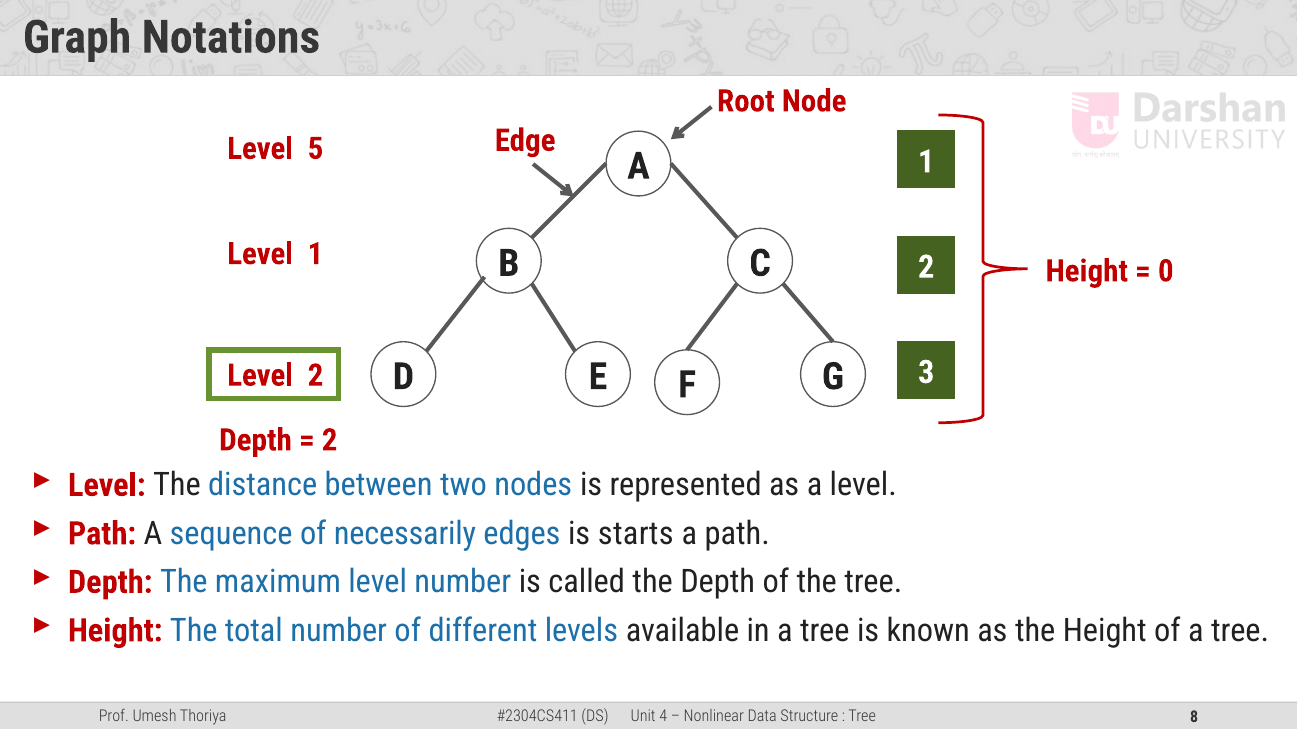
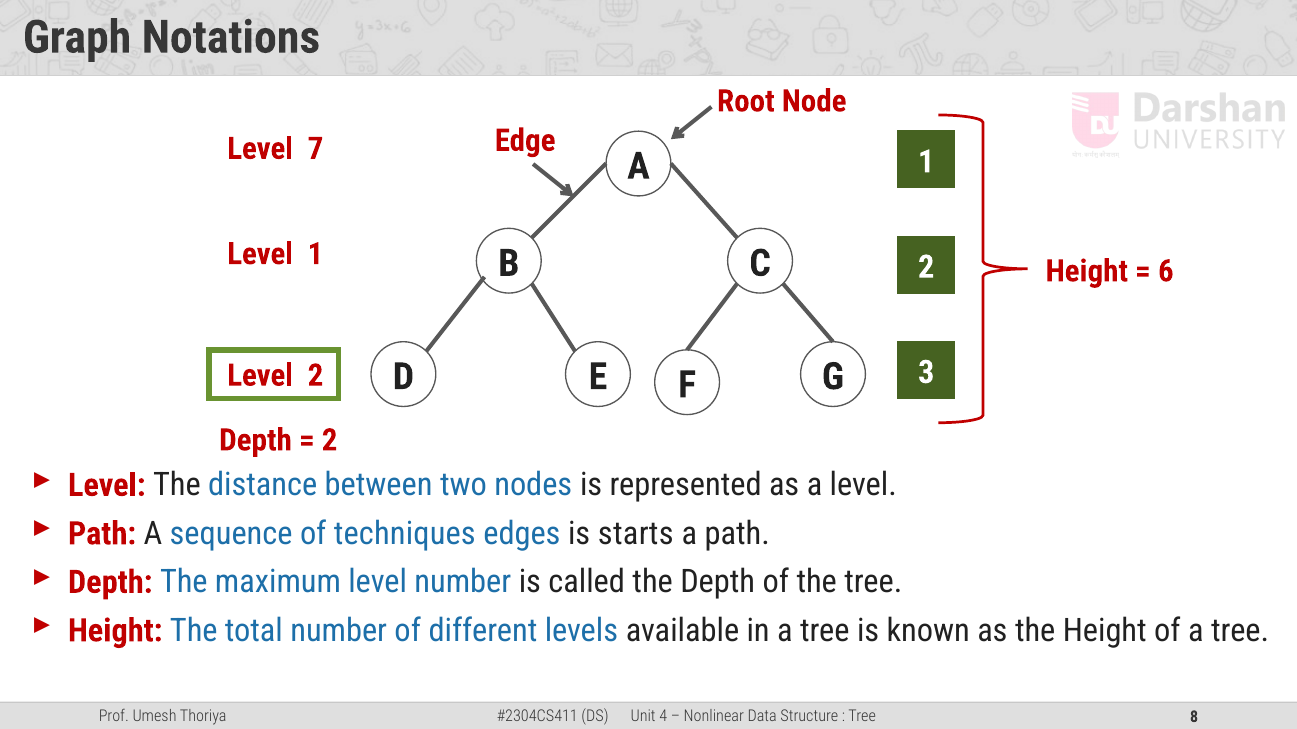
5: 5 -> 7
0: 0 -> 6
necessarily: necessarily -> techniques
